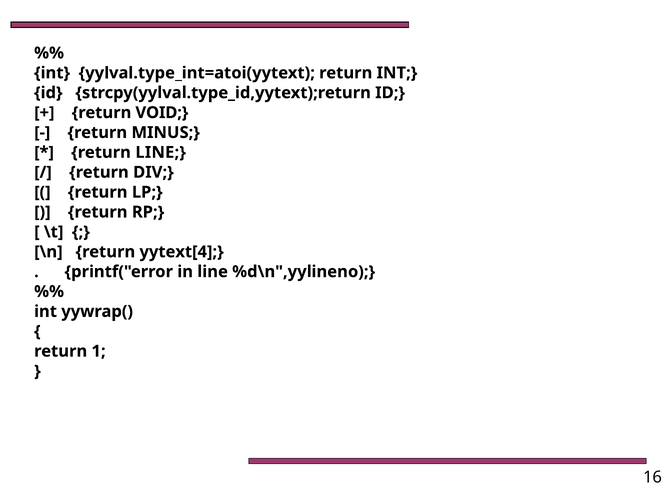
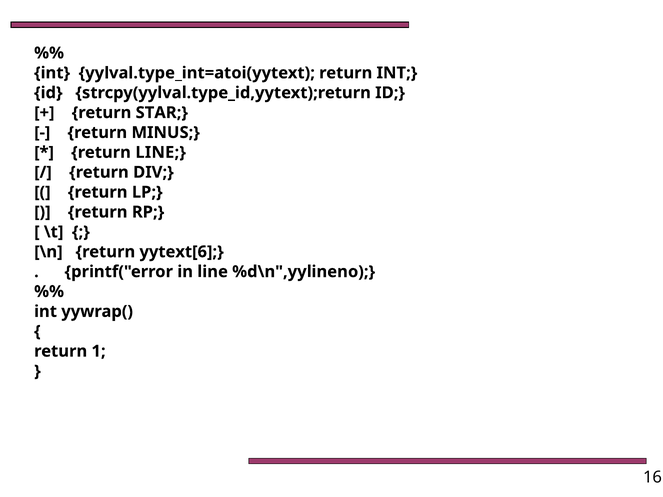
VOID: VOID -> STAR
yytext[4: yytext[4 -> yytext[6
